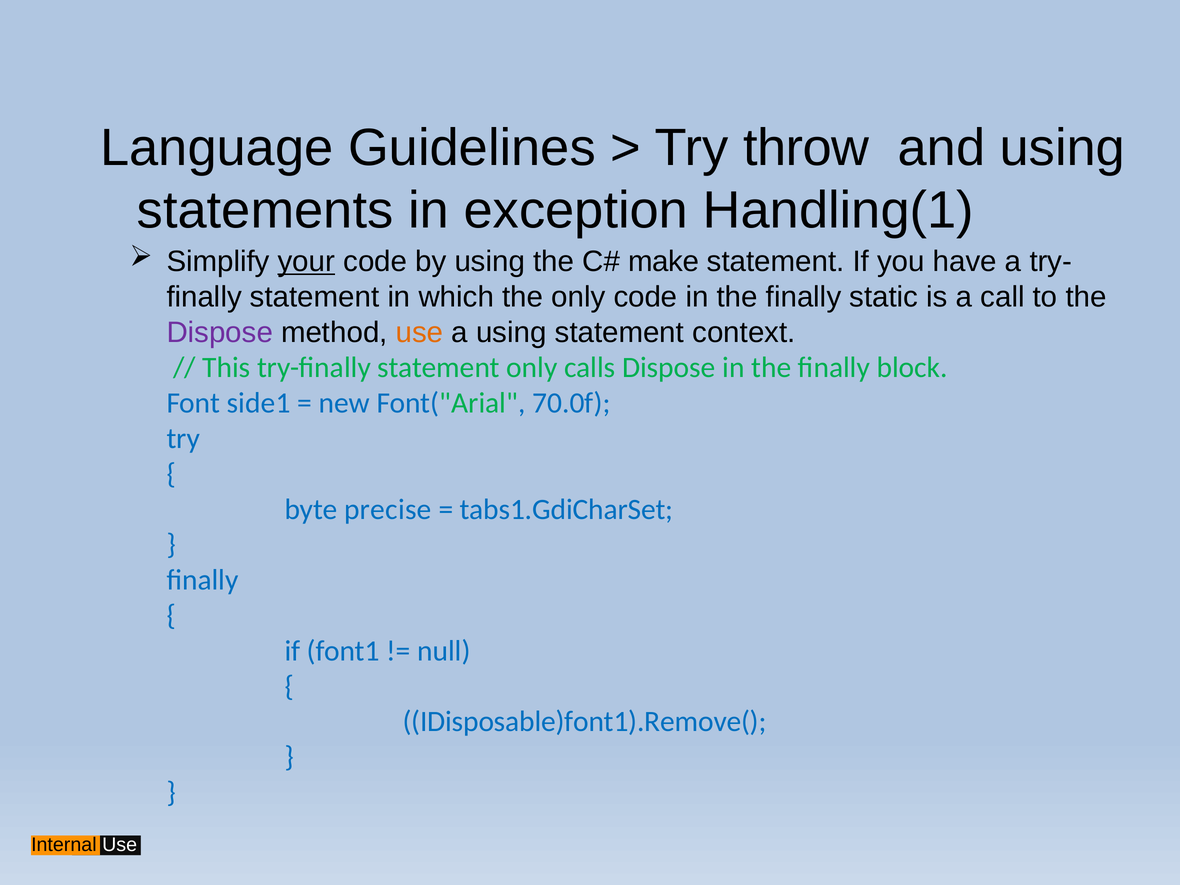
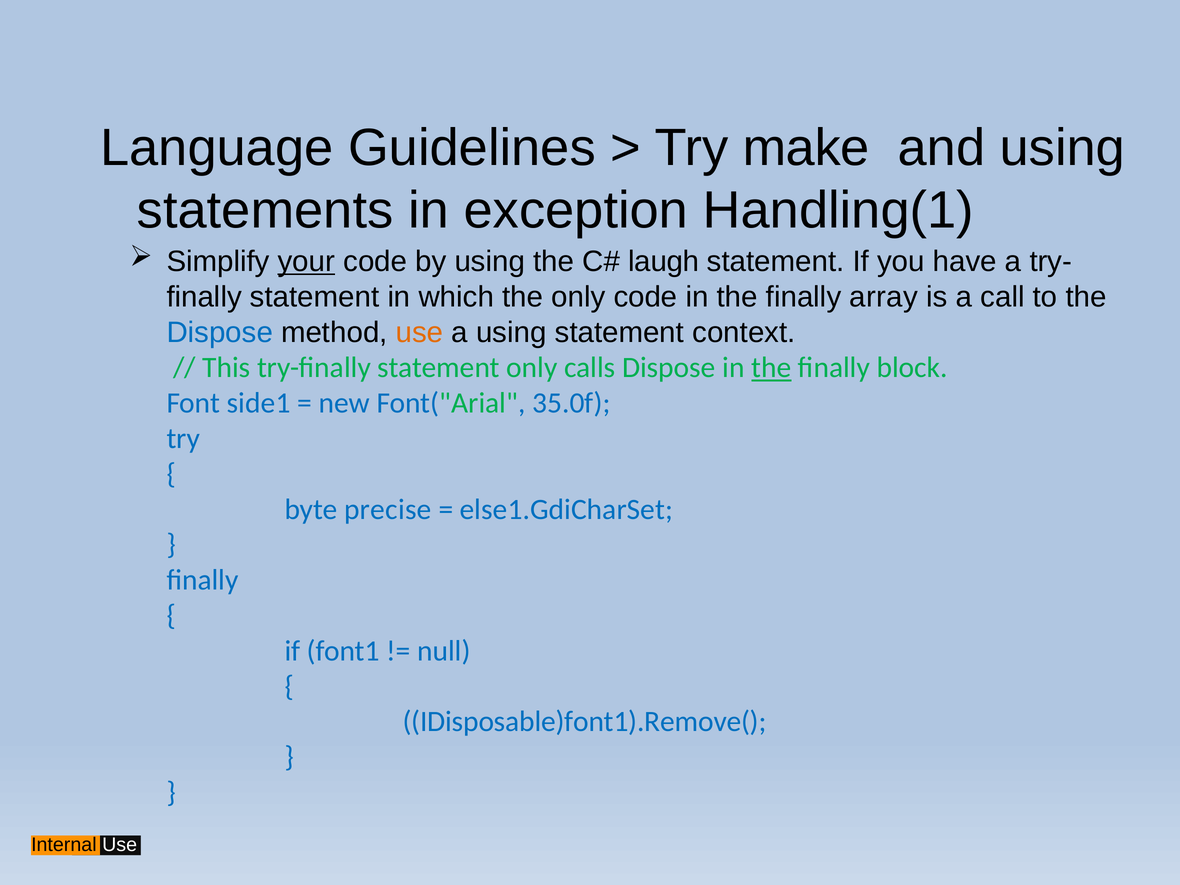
throw: throw -> make
make: make -> laugh
static: static -> array
Dispose at (220, 332) colour: purple -> blue
the at (771, 368) underline: none -> present
70.0f: 70.0f -> 35.0f
tabs1.GdiCharSet: tabs1.GdiCharSet -> else1.GdiCharSet
